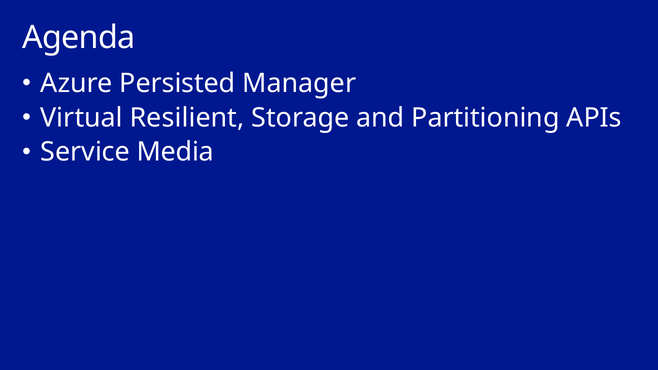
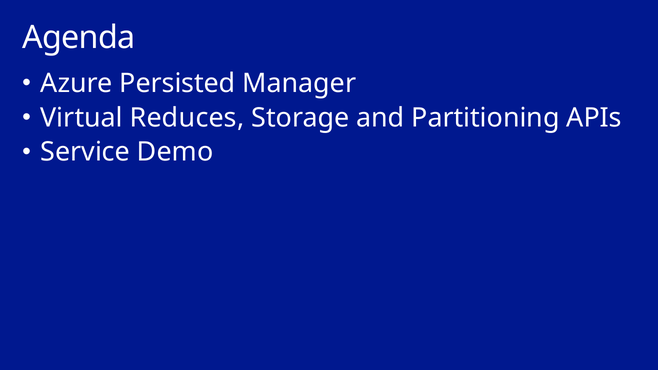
Resilient: Resilient -> Reduces
Media: Media -> Demo
